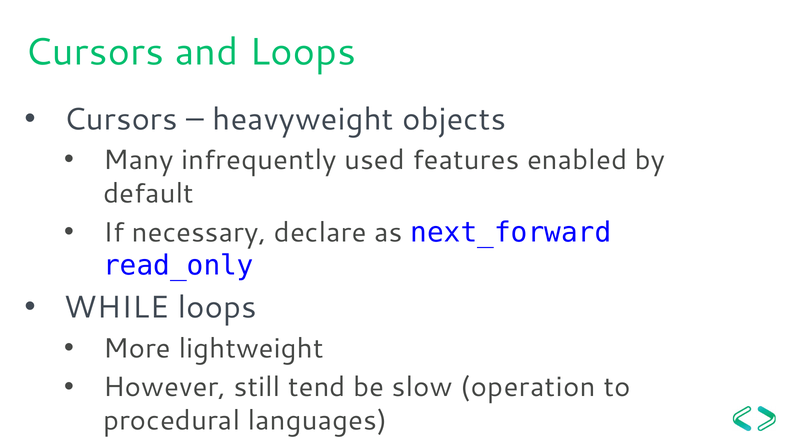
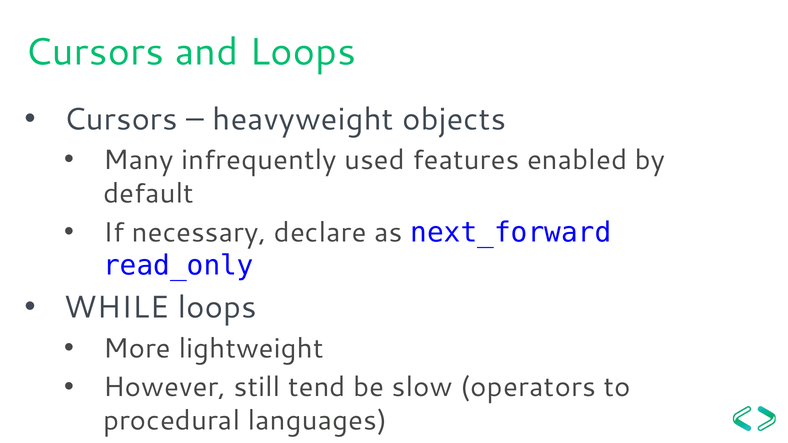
operation: operation -> operators
